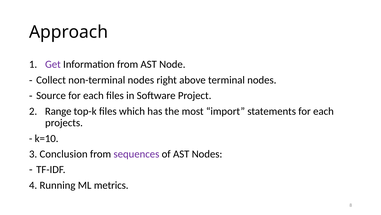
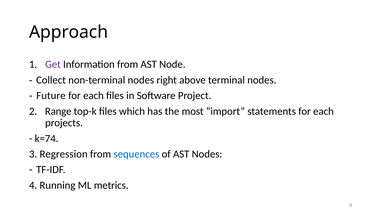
Source: Source -> Future
k=10: k=10 -> k=74
Conclusion: Conclusion -> Regression
sequences colour: purple -> blue
